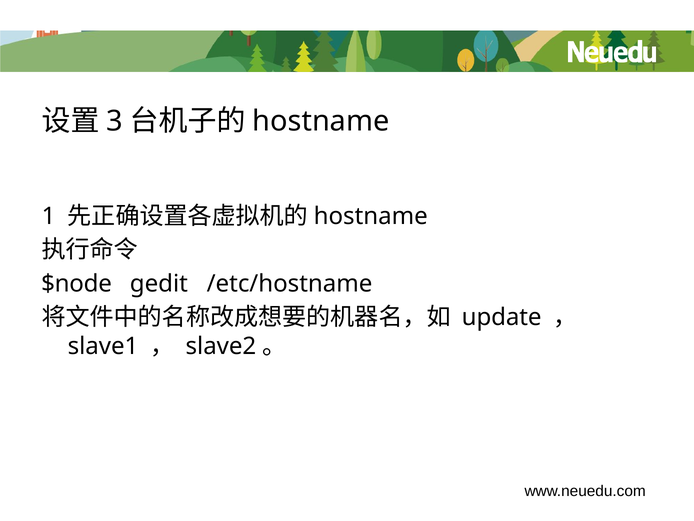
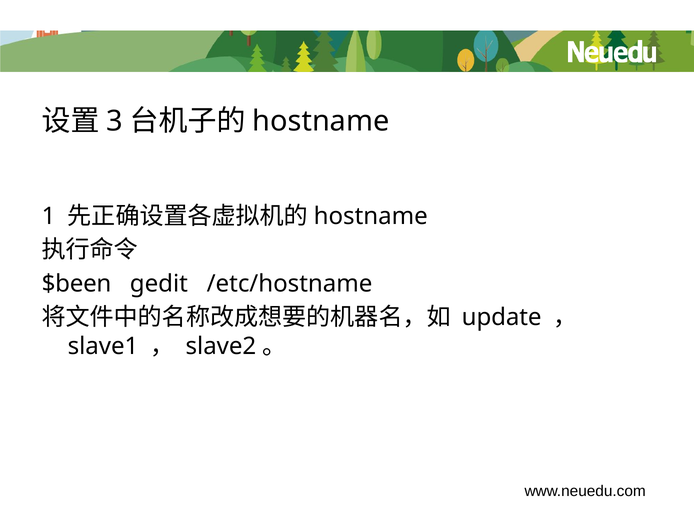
$node: $node -> $been
